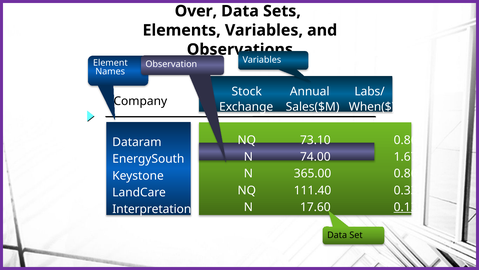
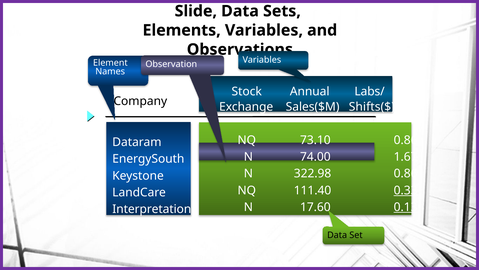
Over: Over -> Slide
When($: When($ -> Shifts($
365.00: 365.00 -> 322.98
0.33 underline: none -> present
